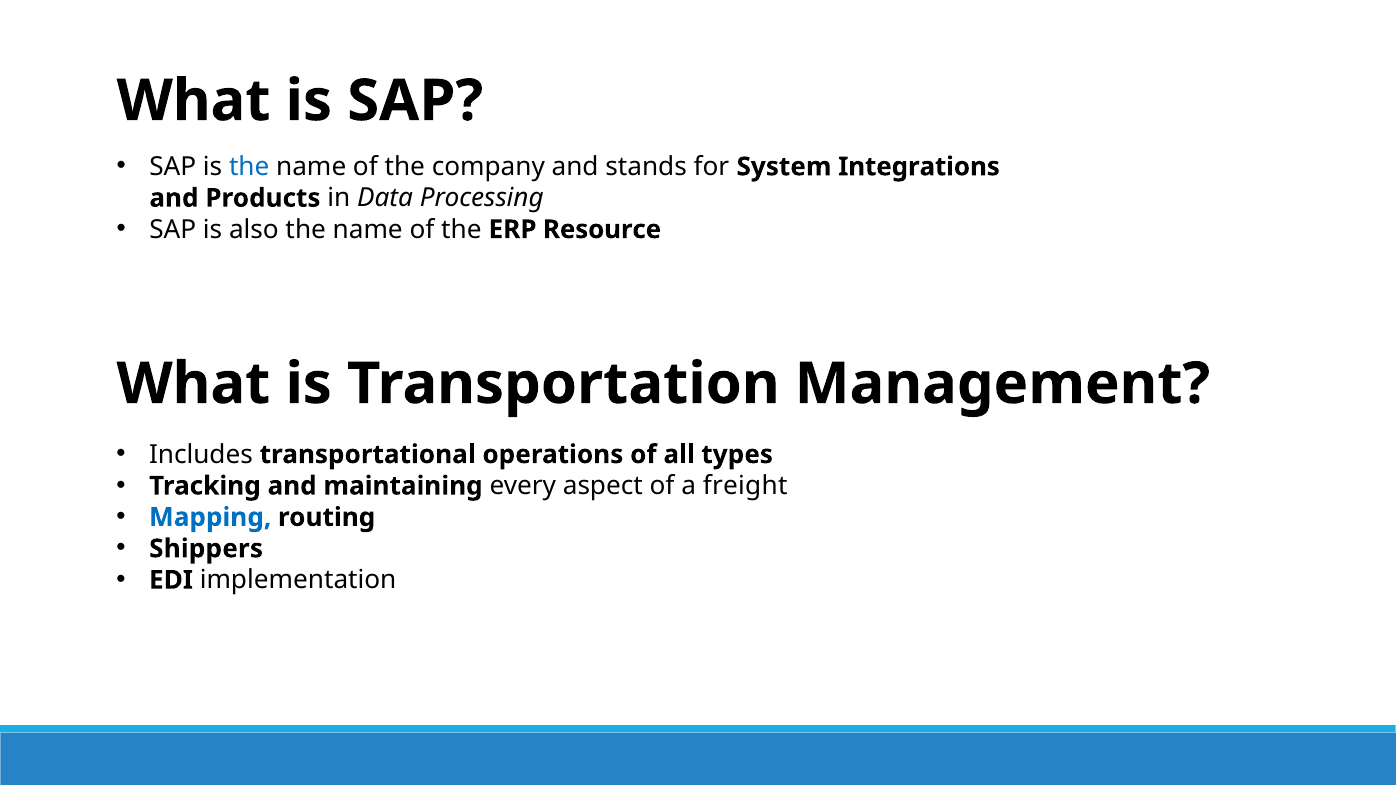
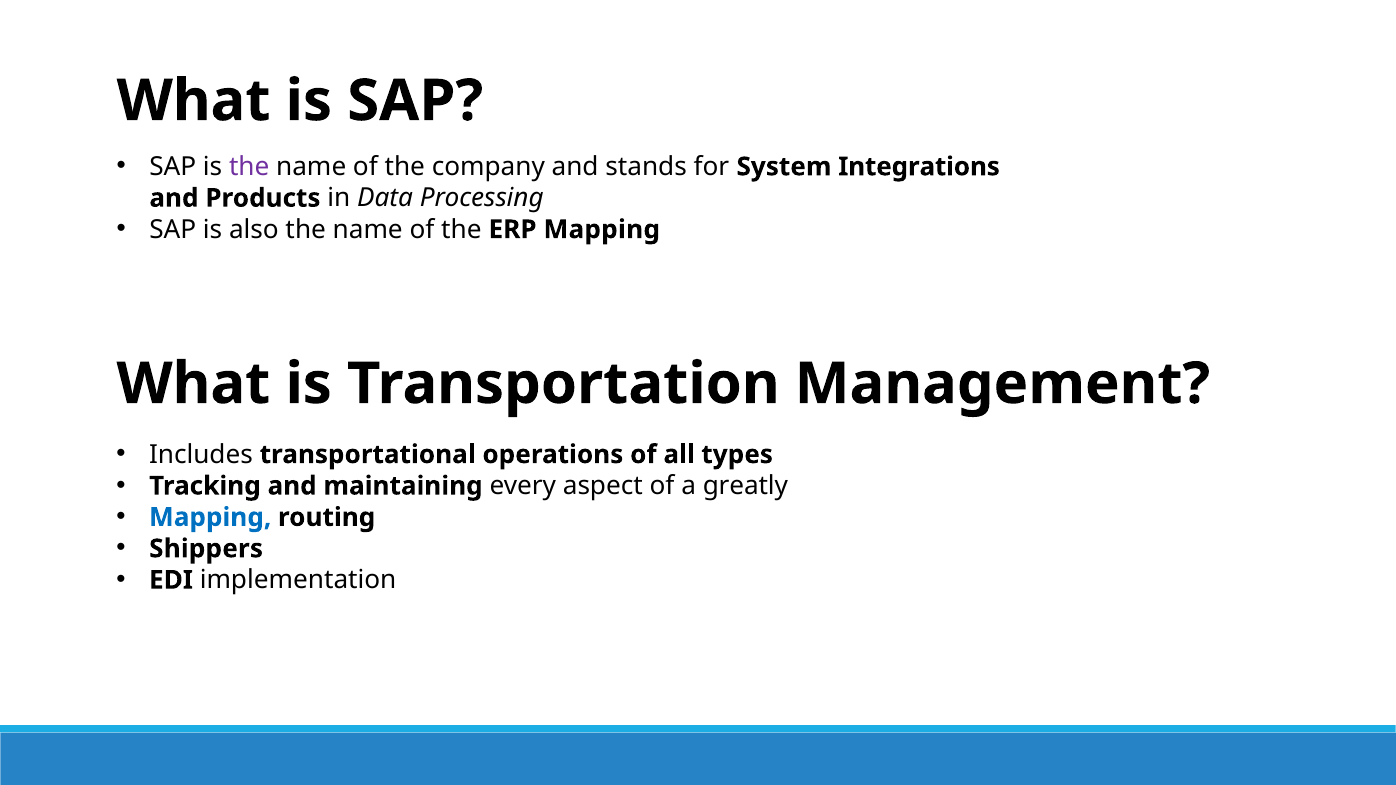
the at (249, 167) colour: blue -> purple
ERP Resource: Resource -> Mapping
freight: freight -> greatly
